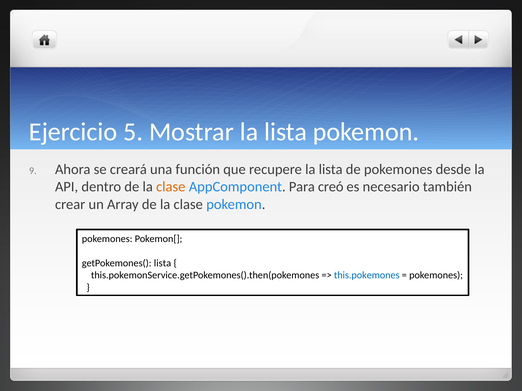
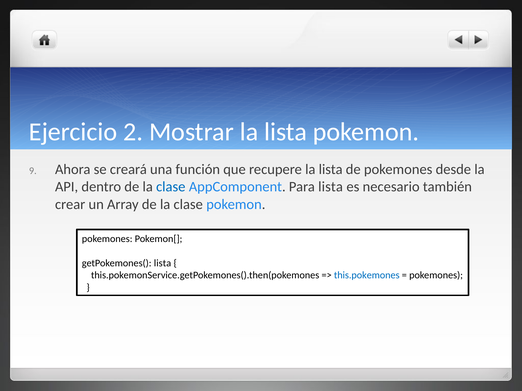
5: 5 -> 2
clase at (171, 187) colour: orange -> blue
Para creó: creó -> lista
